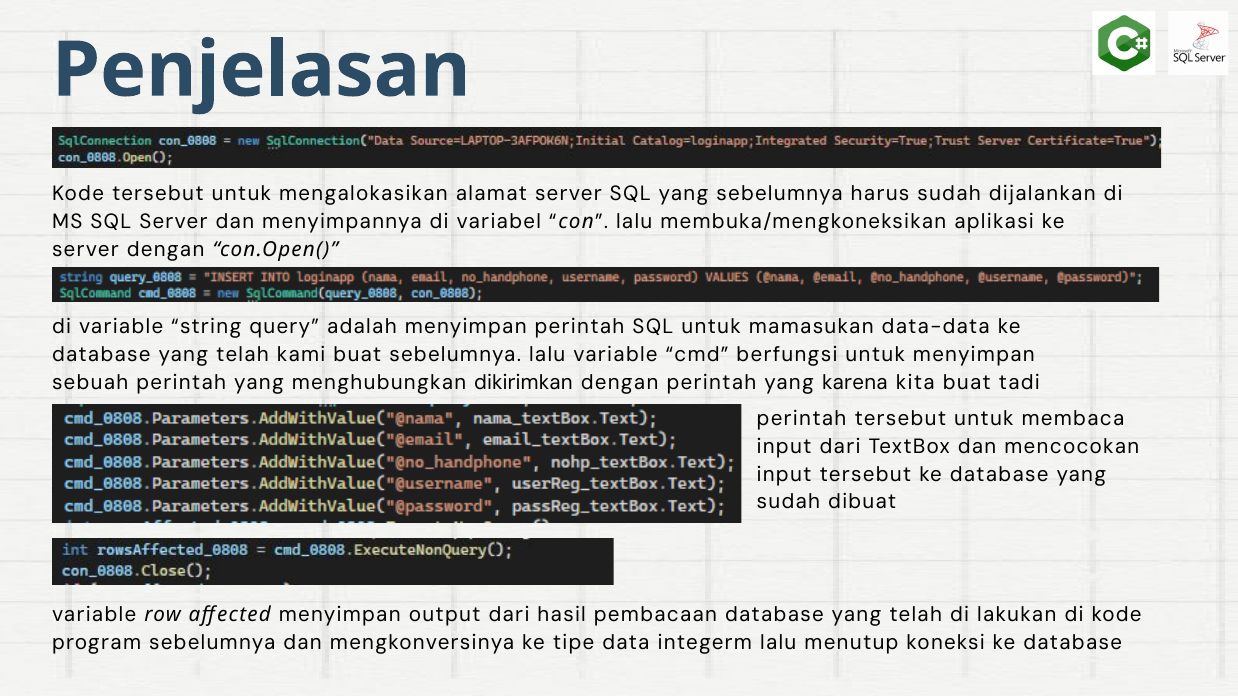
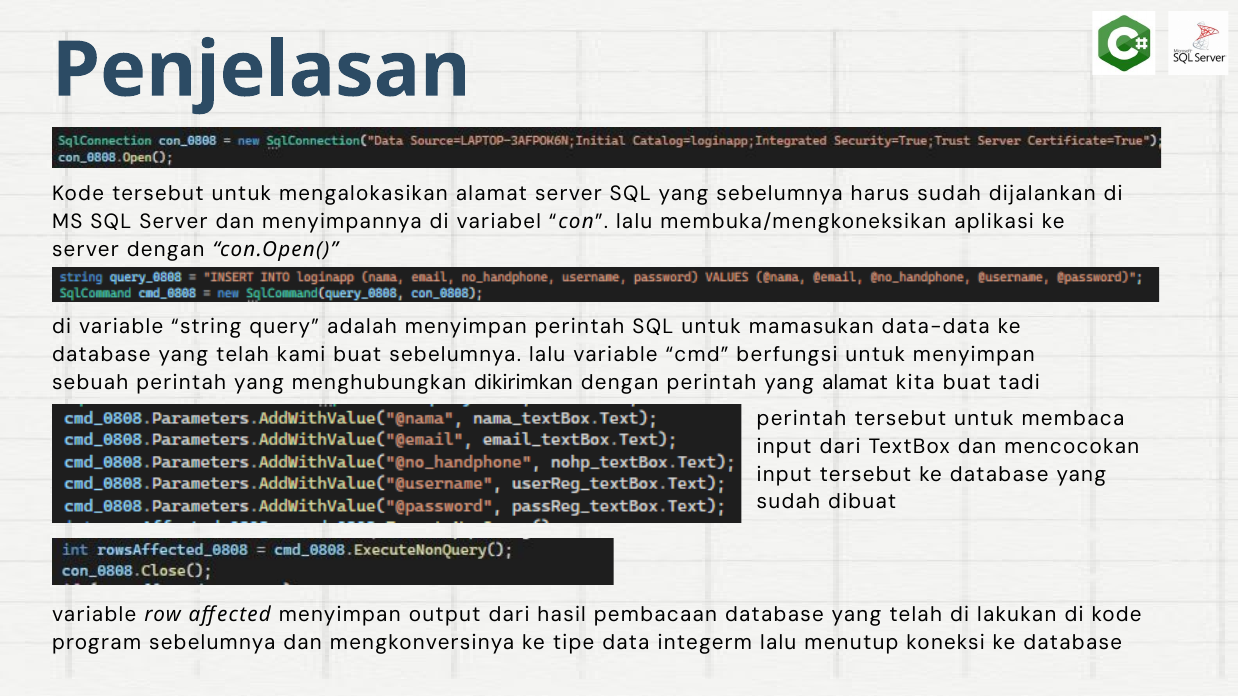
yang karena: karena -> alamat
